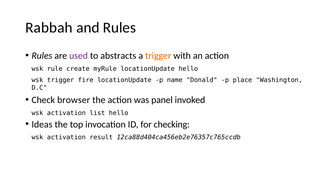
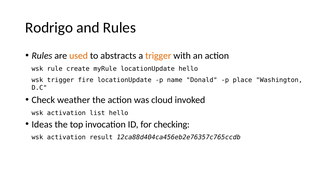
Rabbah: Rabbah -> Rodrigo
used colour: purple -> orange
browser: browser -> weather
panel: panel -> cloud
